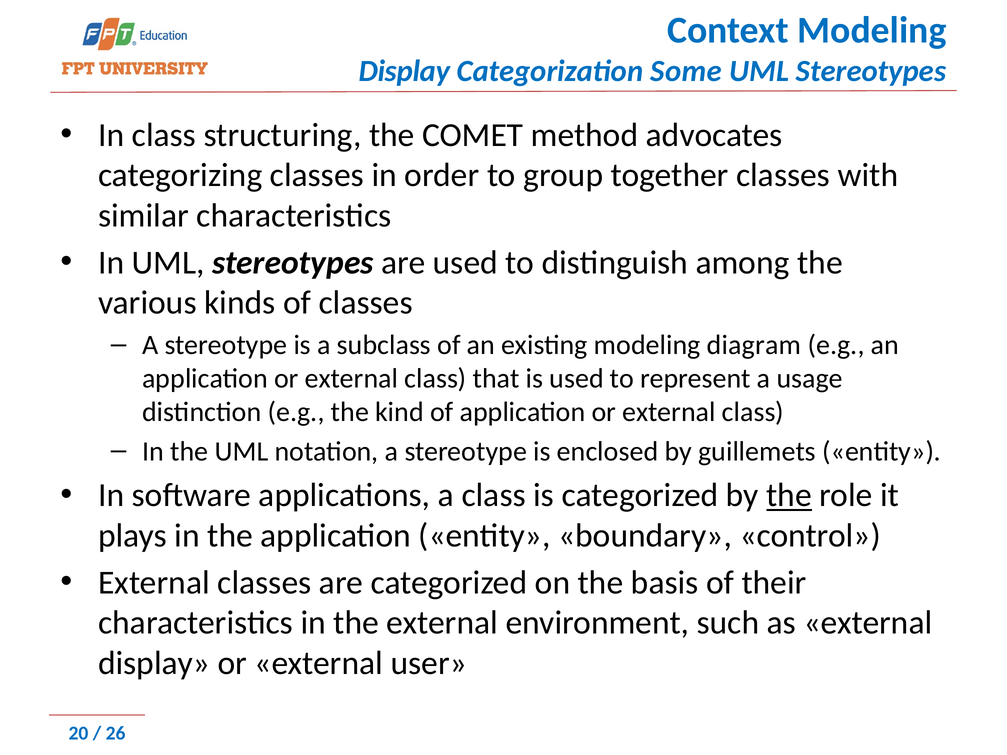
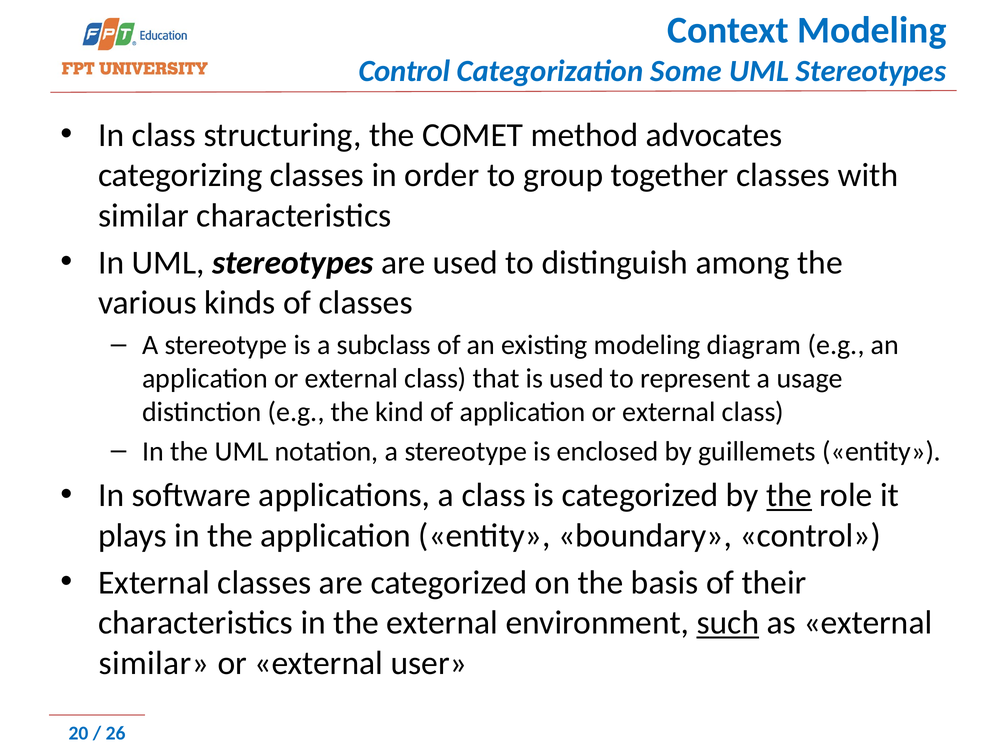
Display at (404, 71): Display -> Control
such underline: none -> present
display at (154, 663): display -> similar
